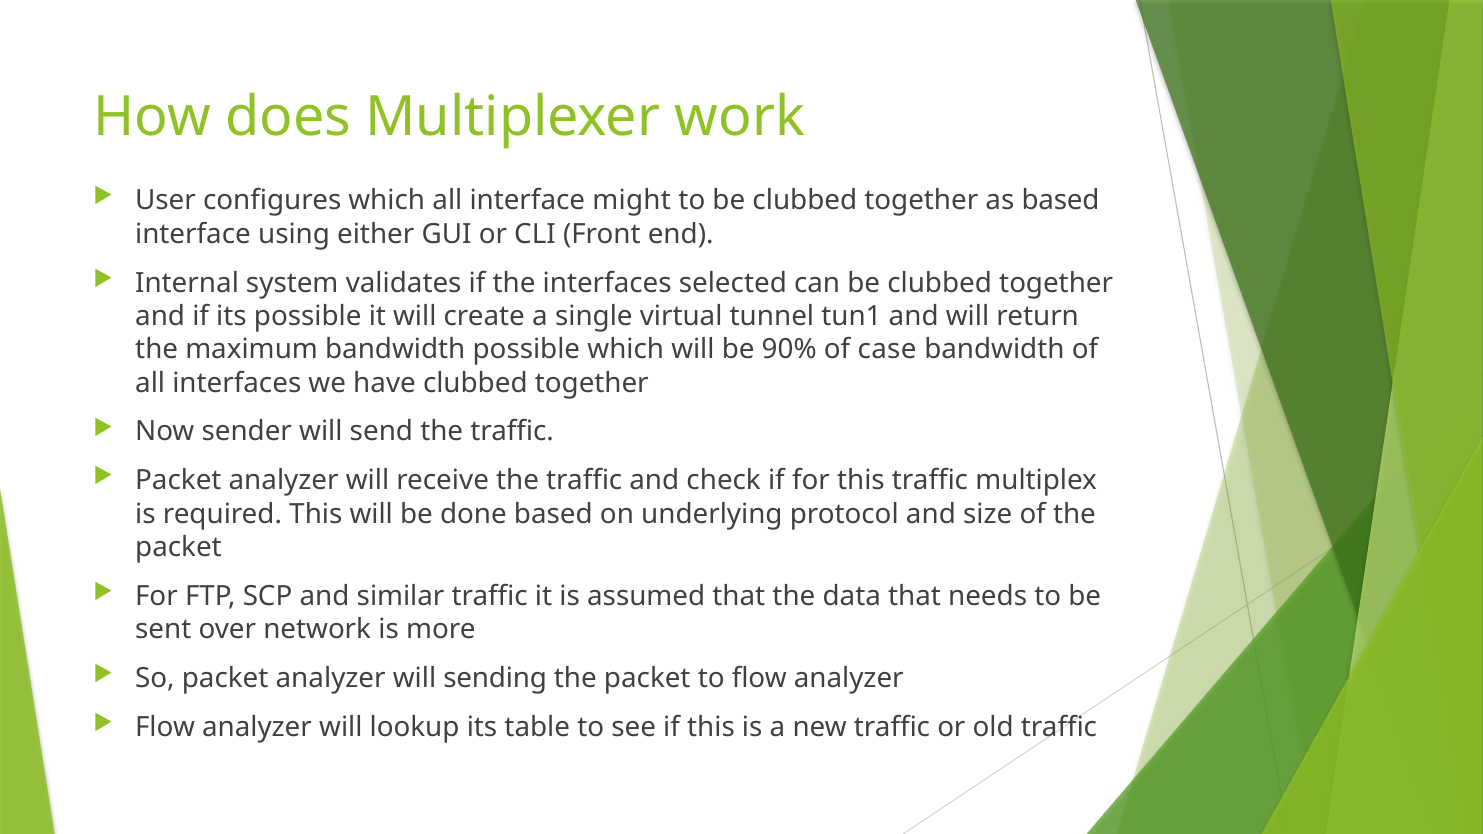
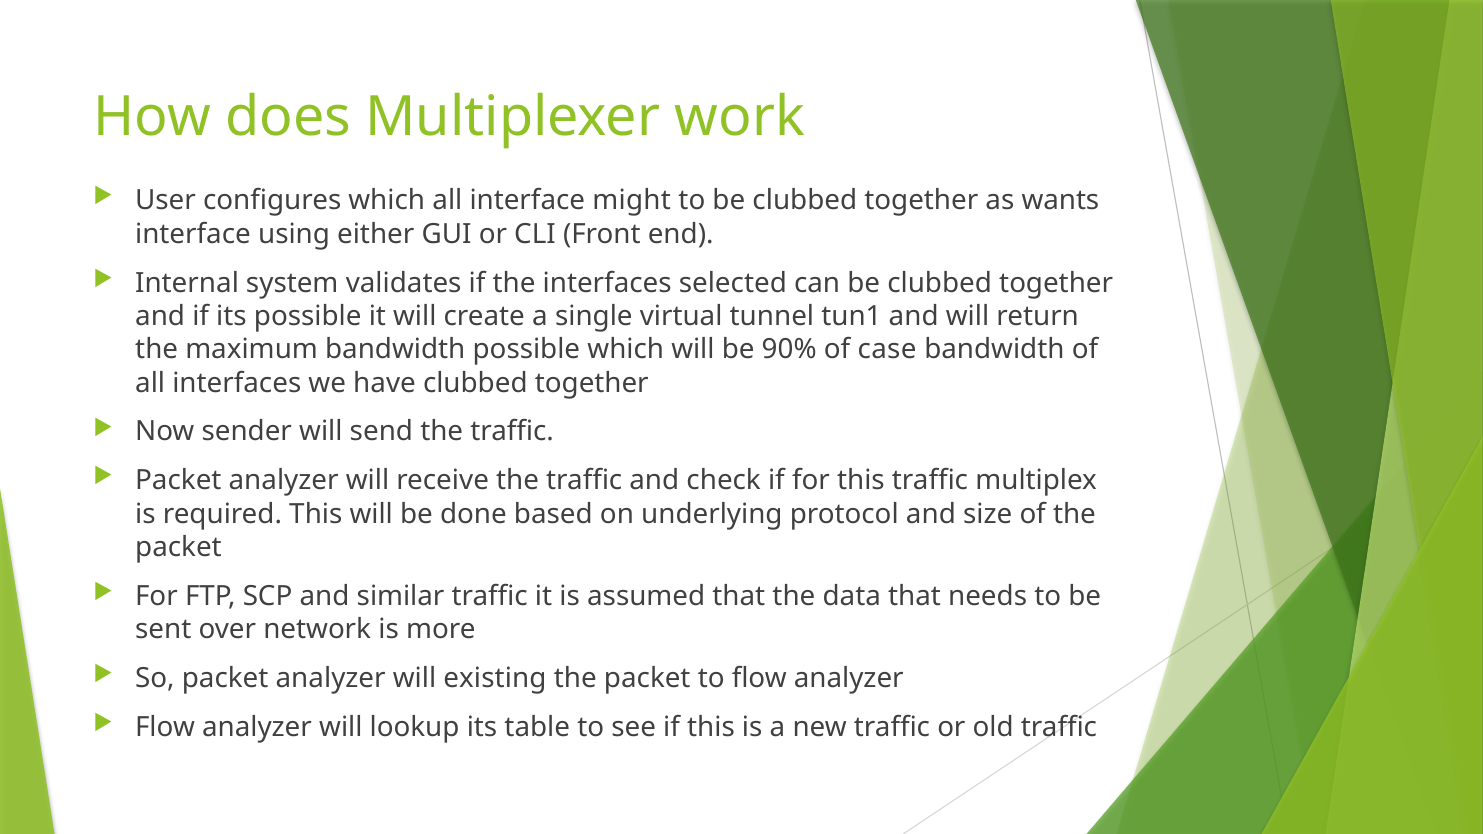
as based: based -> wants
sending: sending -> existing
